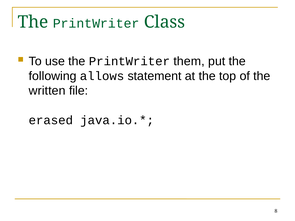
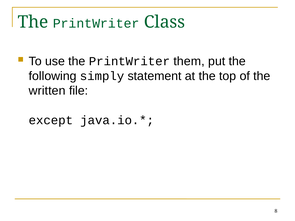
allows: allows -> simply
erased: erased -> except
